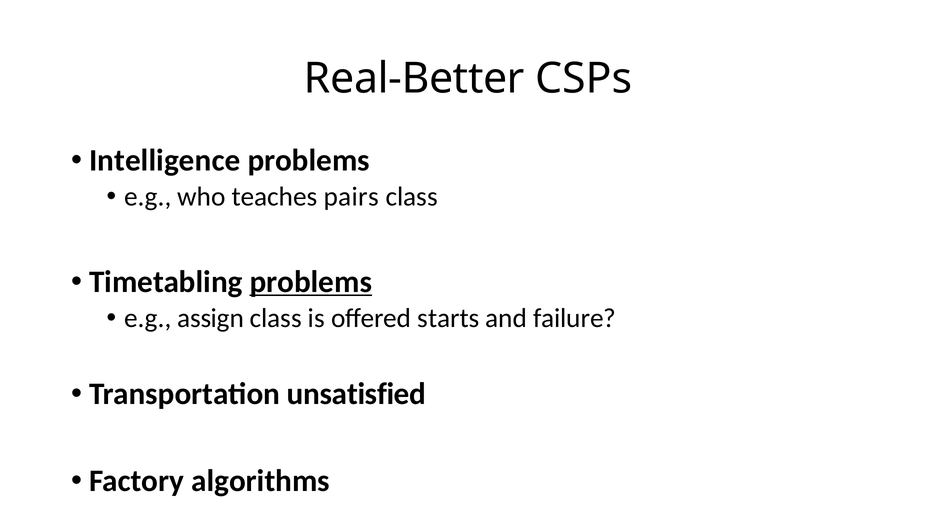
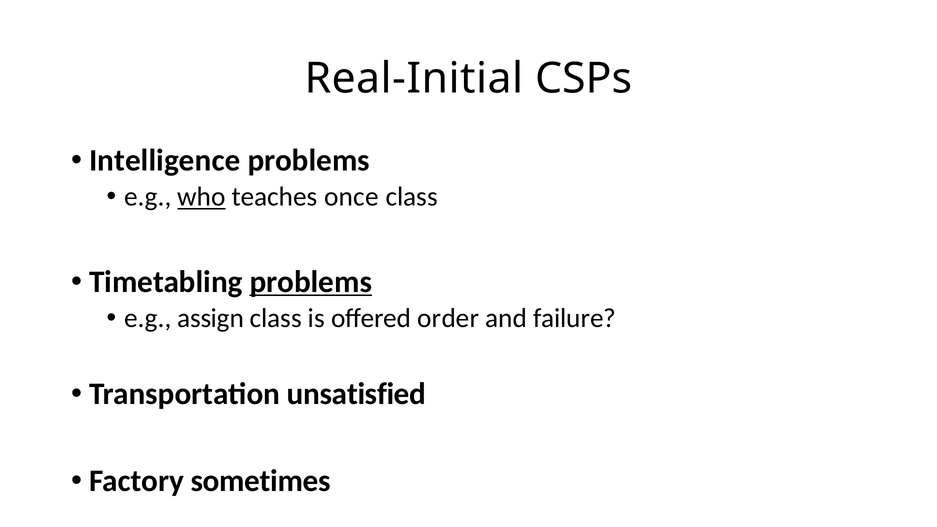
Real-Better: Real-Better -> Real-Initial
who underline: none -> present
pairs: pairs -> once
starts: starts -> order
algorithms: algorithms -> sometimes
